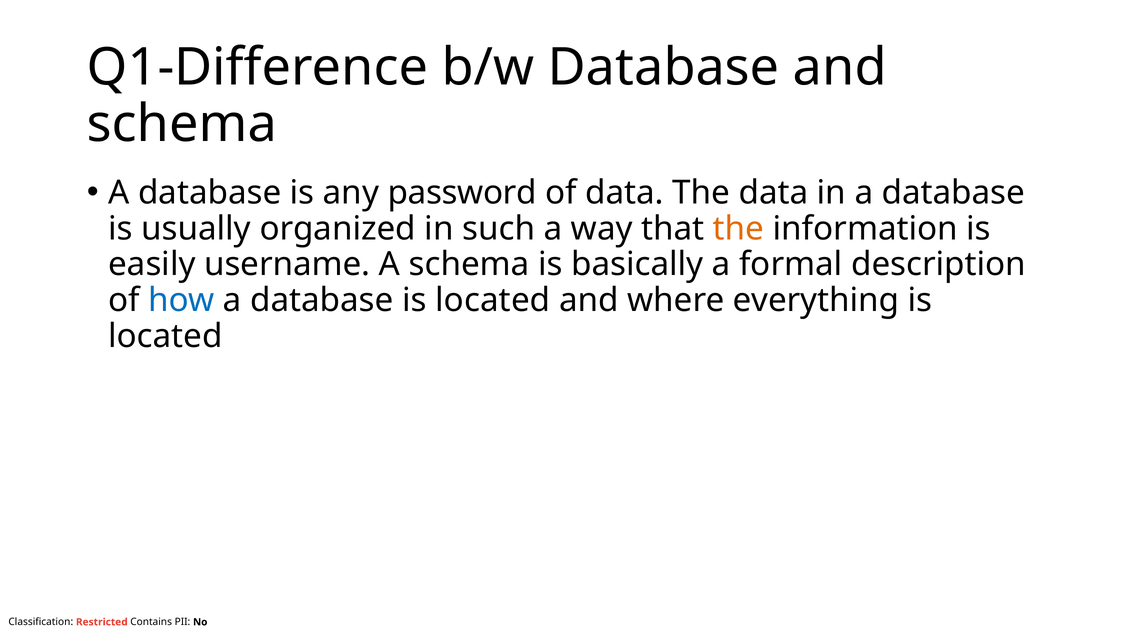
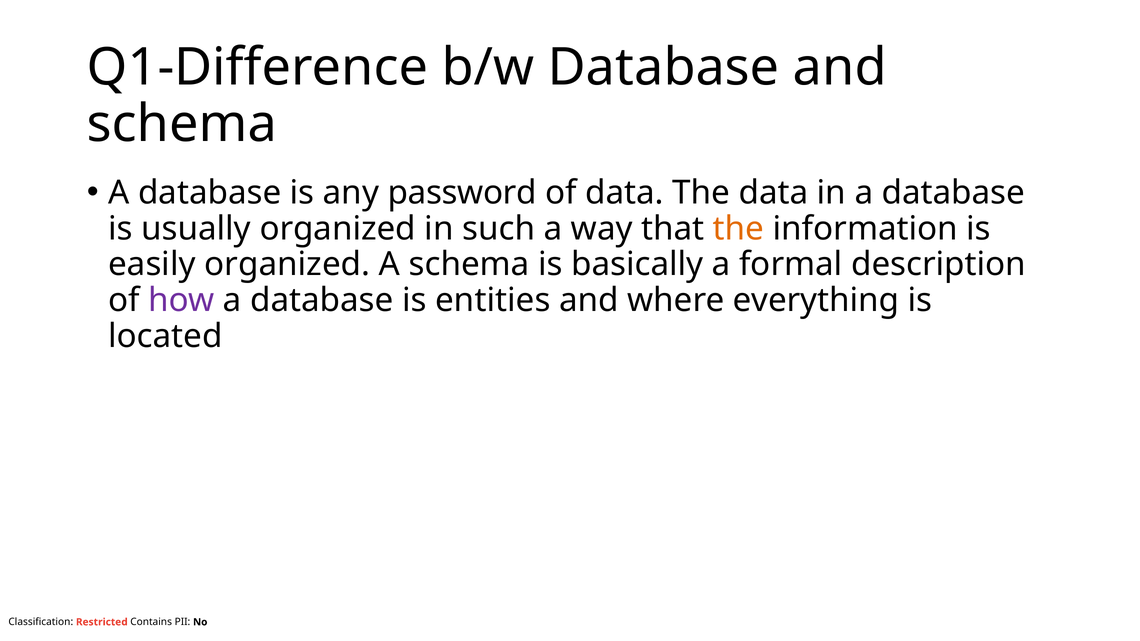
easily username: username -> organized
how colour: blue -> purple
database is located: located -> entities
